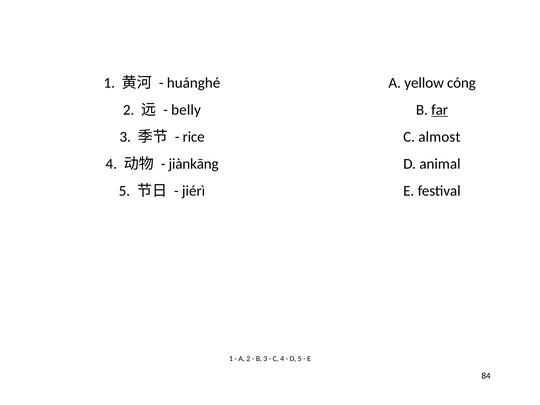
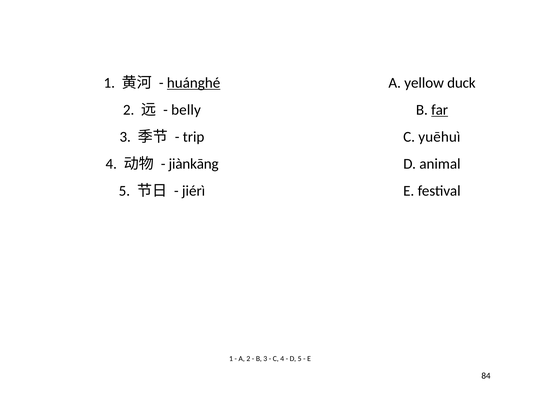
huánghé underline: none -> present
cóng: cóng -> duck
rice: rice -> trip
almost: almost -> yuēhuì
